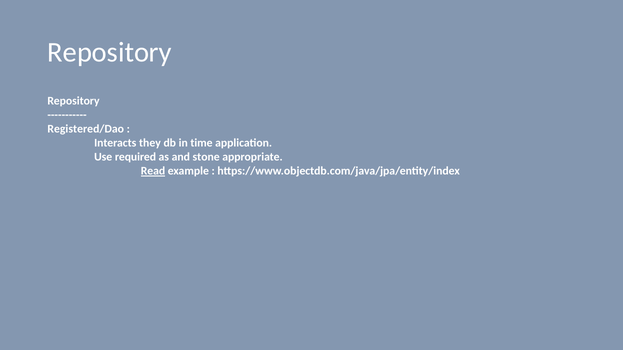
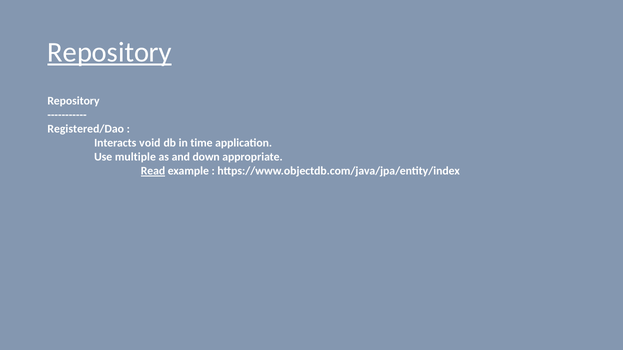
Repository at (110, 52) underline: none -> present
they: they -> void
required: required -> multiple
stone: stone -> down
